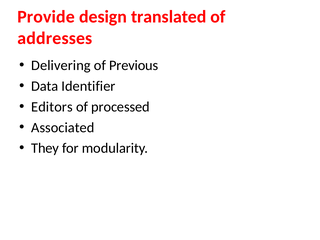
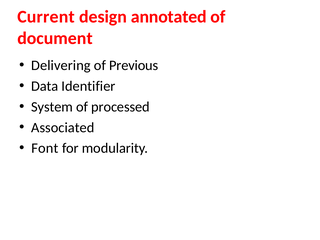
Provide: Provide -> Current
translated: translated -> annotated
addresses: addresses -> document
Editors: Editors -> System
They: They -> Font
